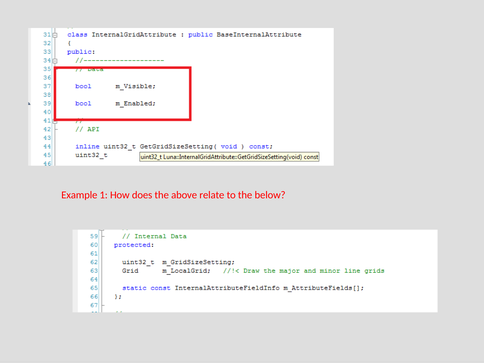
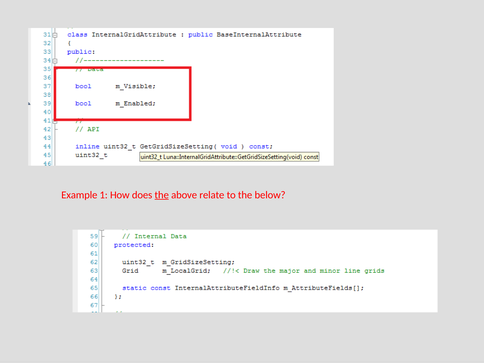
the at (162, 195) underline: none -> present
